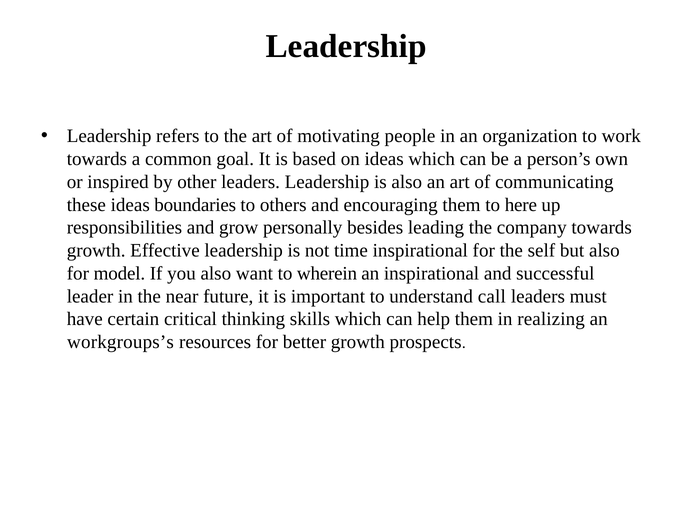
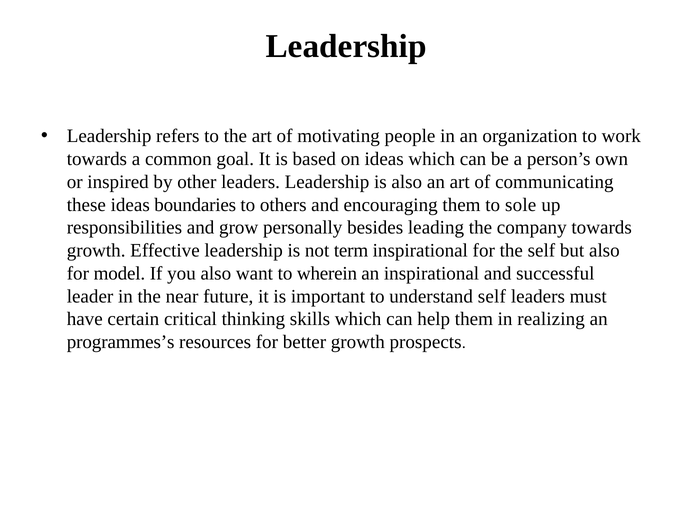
here: here -> sole
time: time -> term
understand call: call -> self
workgroups’s: workgroups’s -> programmes’s
